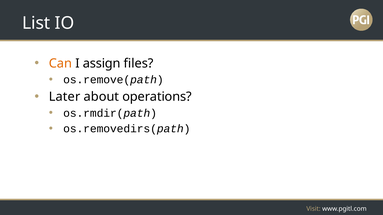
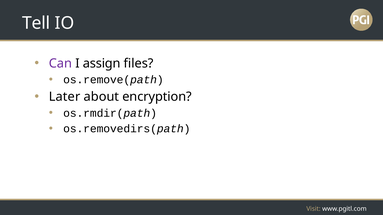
List: List -> Tell
Can colour: orange -> purple
operations: operations -> encryption
